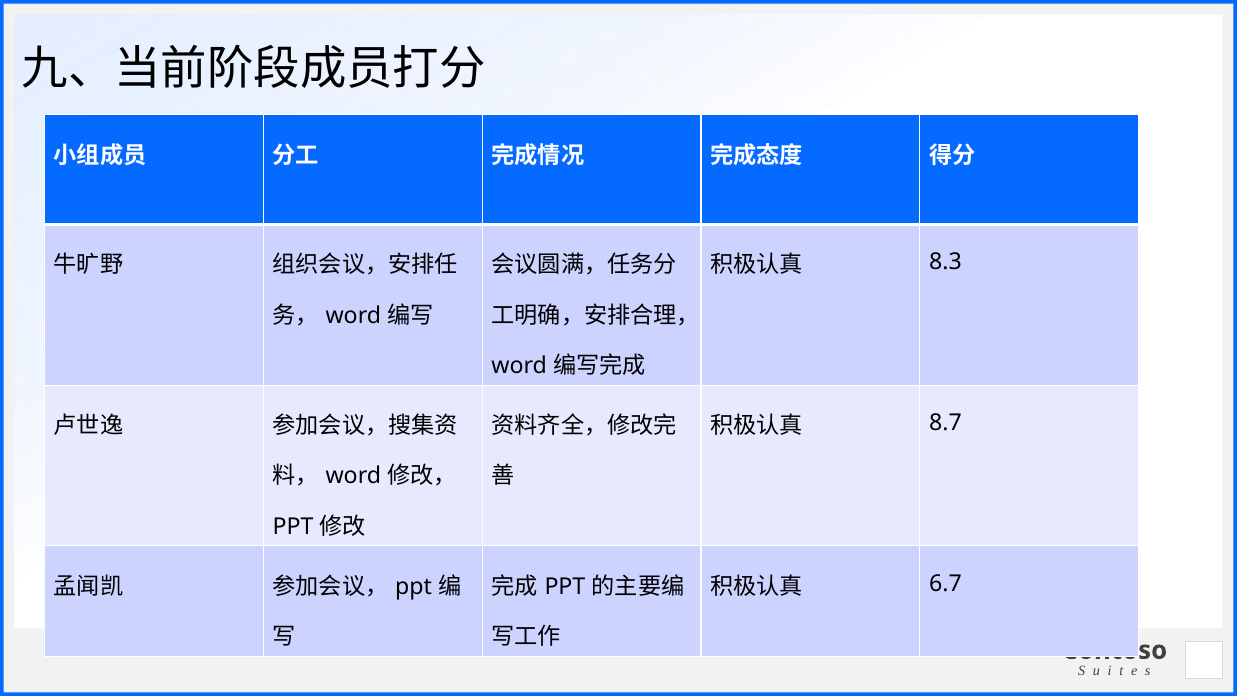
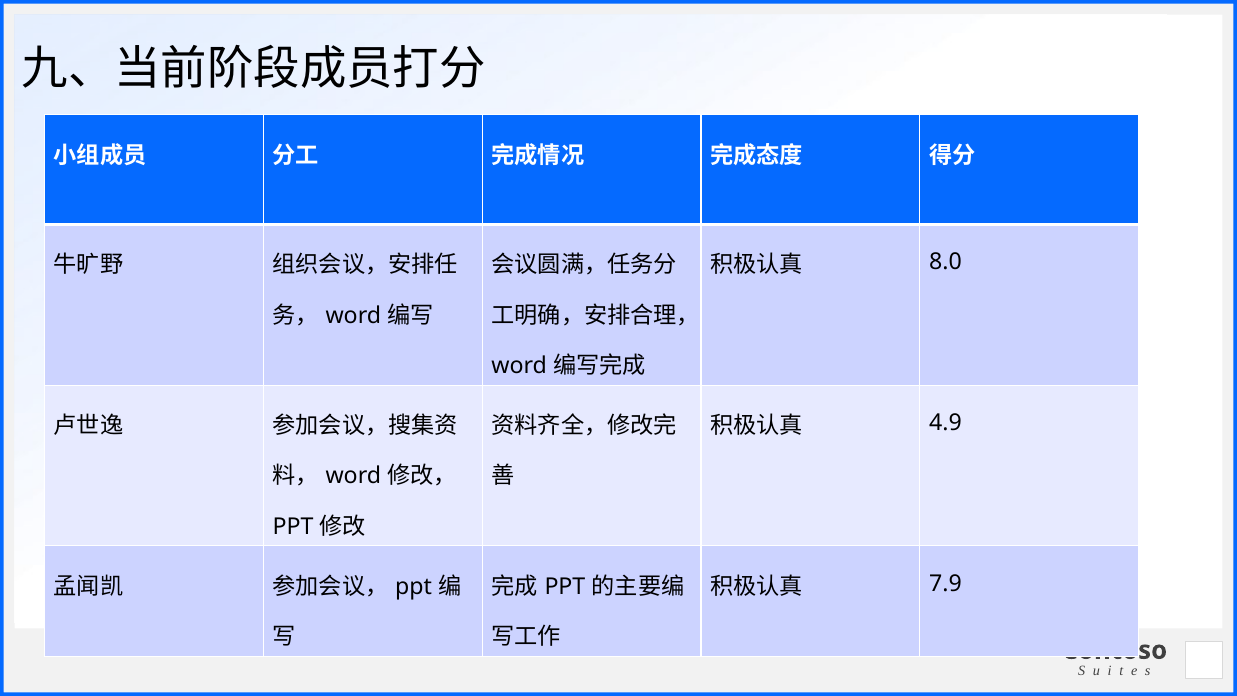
8.3: 8.3 -> 8.0
8.7: 8.7 -> 4.9
6.7: 6.7 -> 7.9
